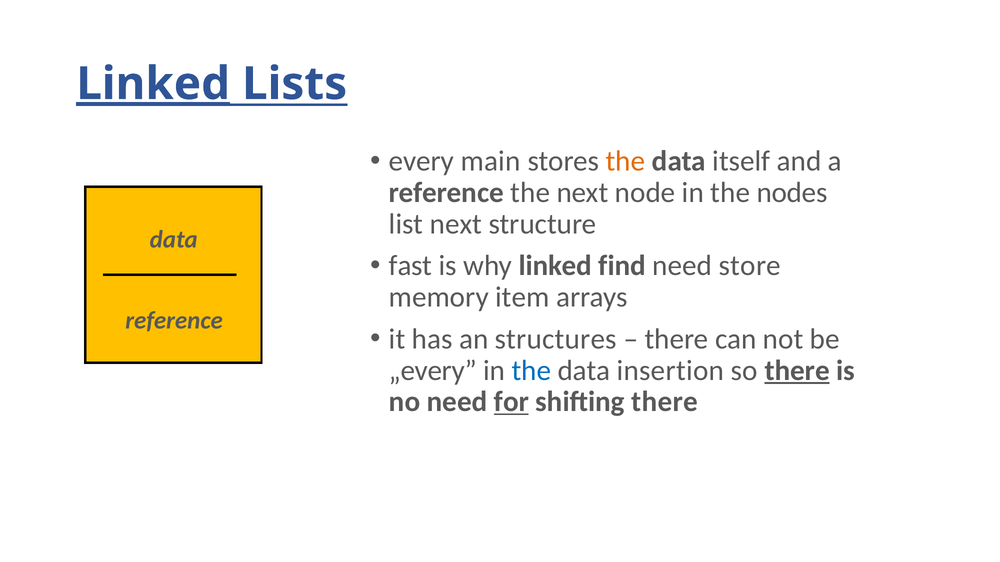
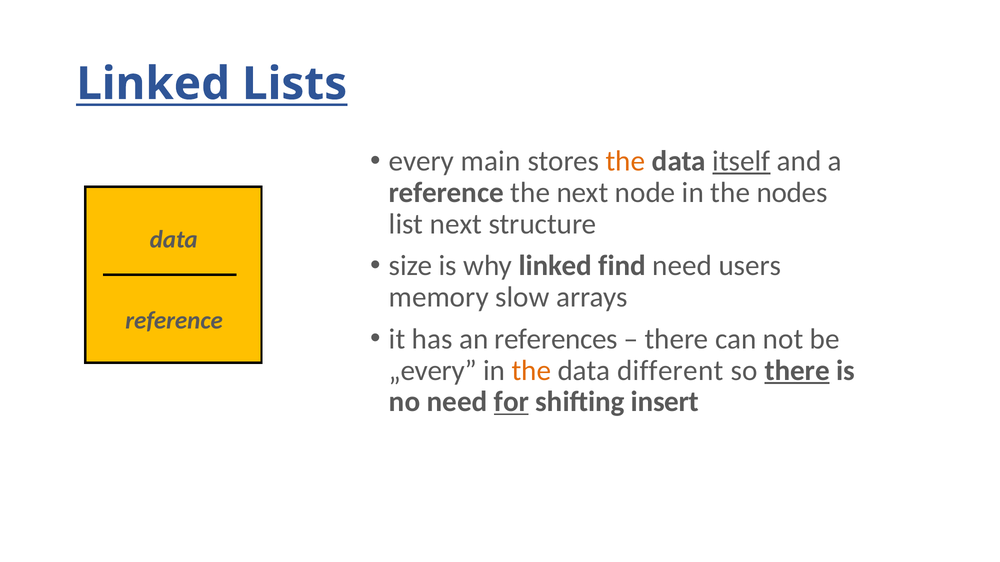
Linked at (153, 84) underline: present -> none
itself underline: none -> present
fast: fast -> size
store: store -> users
item: item -> slow
structures: structures -> references
the at (531, 371) colour: blue -> orange
insertion: insertion -> different
shifting there: there -> insert
